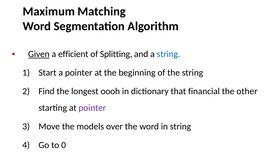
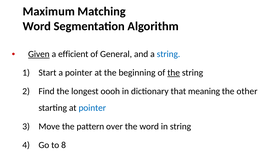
Splitting: Splitting -> General
the at (174, 73) underline: none -> present
financial: financial -> meaning
pointer at (92, 108) colour: purple -> blue
models: models -> pattern
0: 0 -> 8
